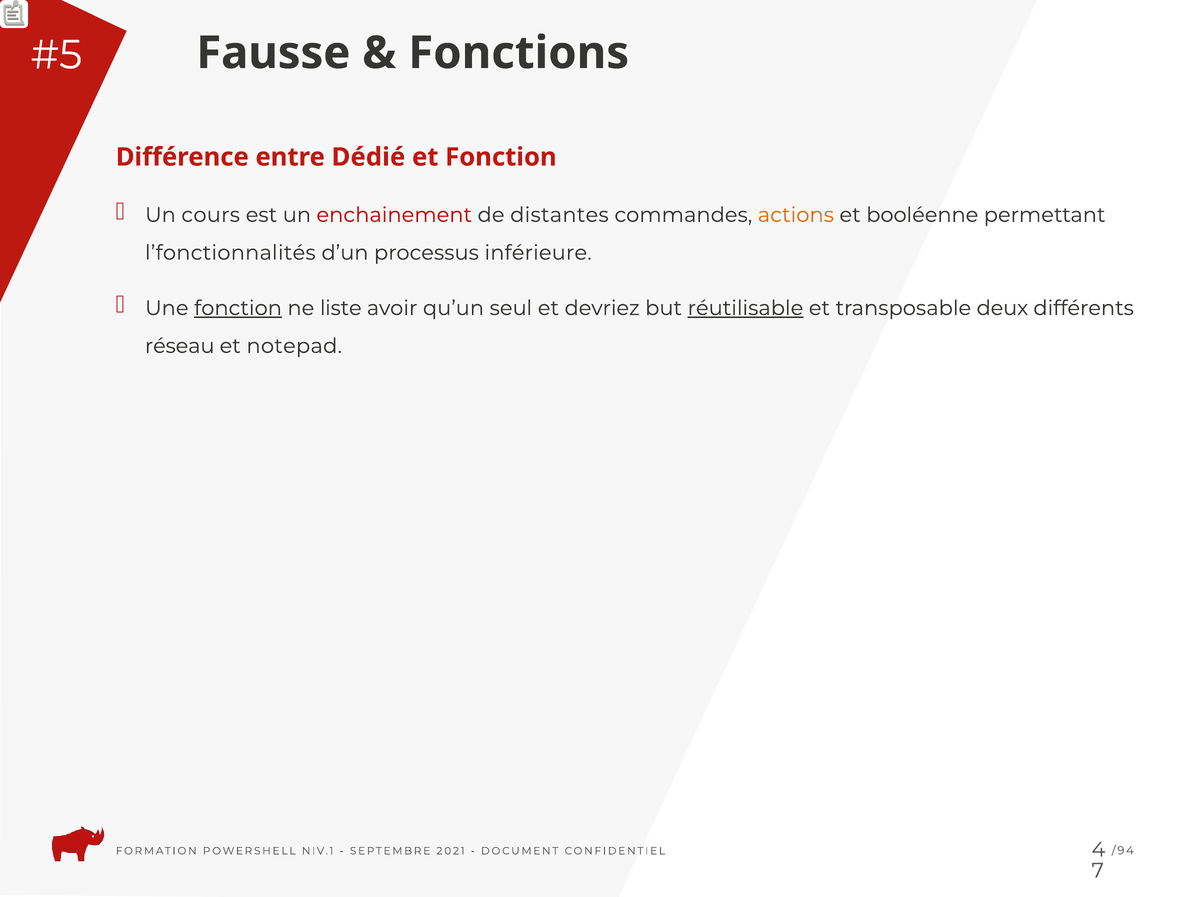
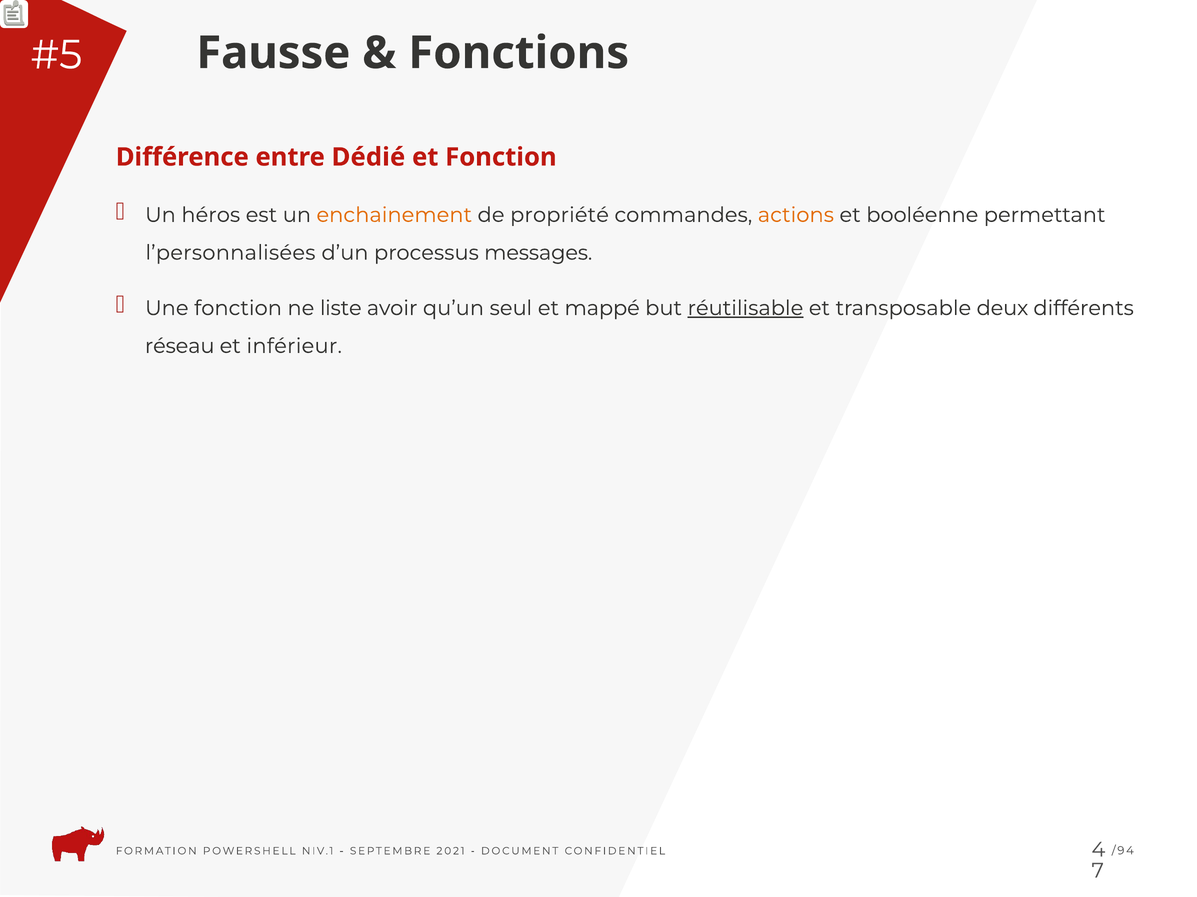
cours: cours -> héros
enchainement colour: red -> orange
distantes: distantes -> propriété
l’fonctionnalités: l’fonctionnalités -> l’personnalisées
inférieure: inférieure -> messages
fonction at (238, 308) underline: present -> none
devriez: devriez -> mappé
notepad: notepad -> inférieur
